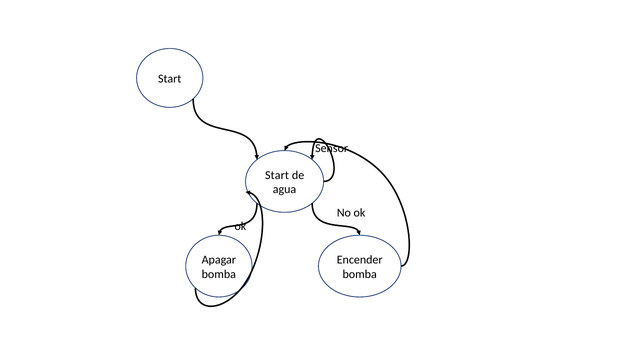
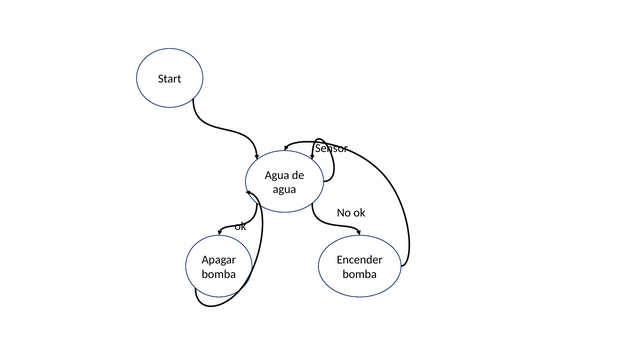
Start at (277, 175): Start -> Agua
